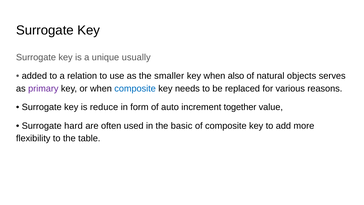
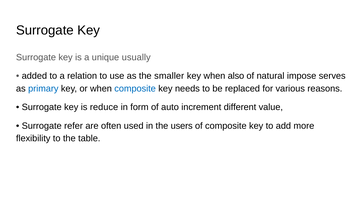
objects: objects -> impose
primary colour: purple -> blue
together: together -> different
hard: hard -> refer
basic: basic -> users
